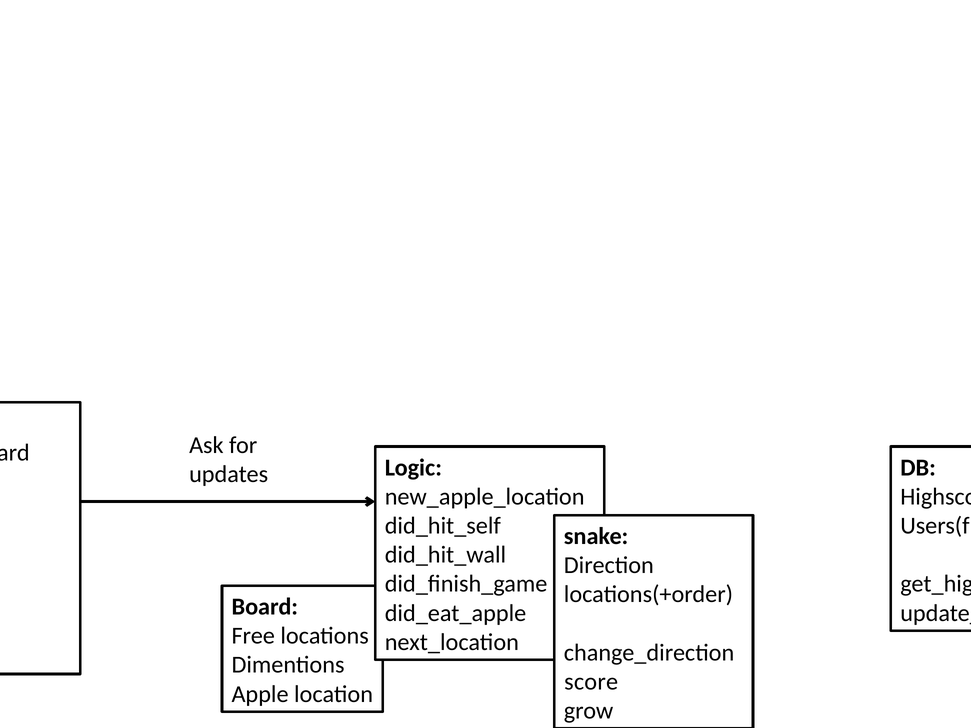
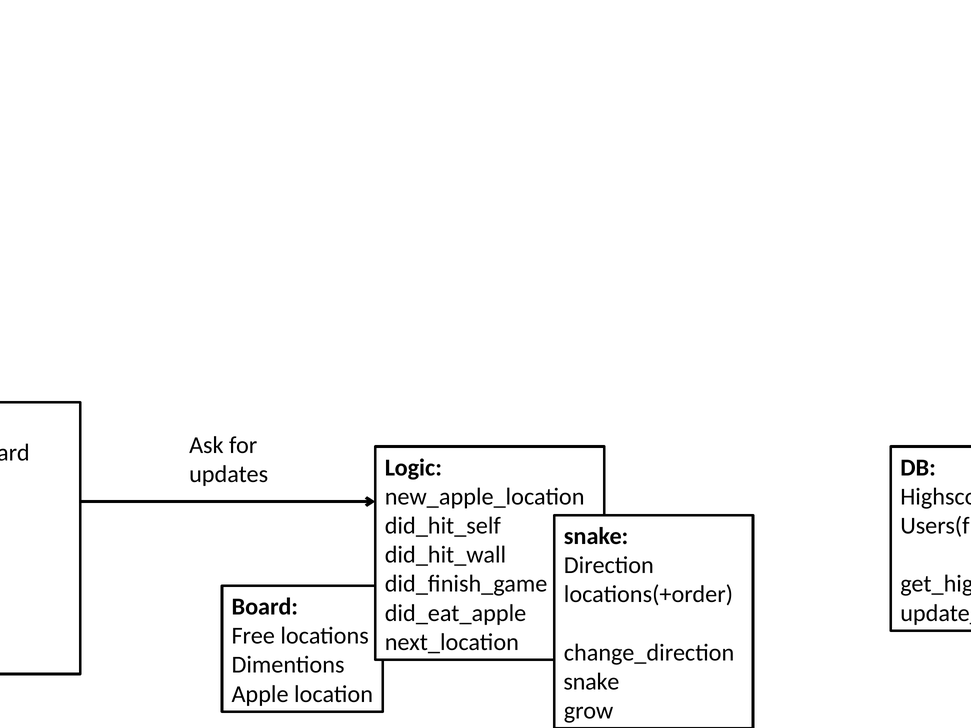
score at (591, 682): score -> snake
